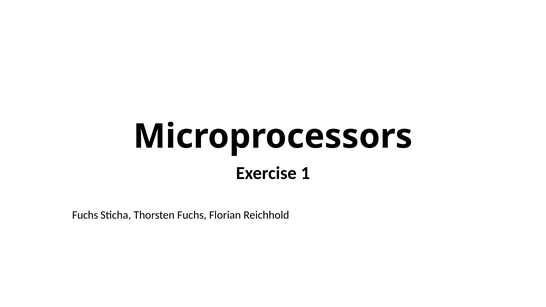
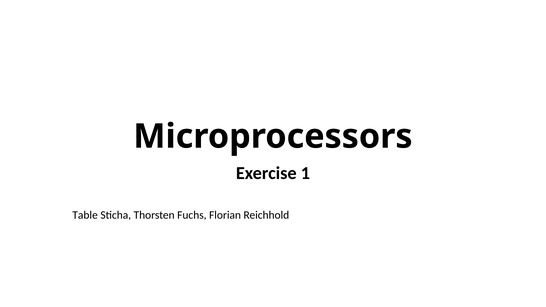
Fuchs at (85, 215): Fuchs -> Table
